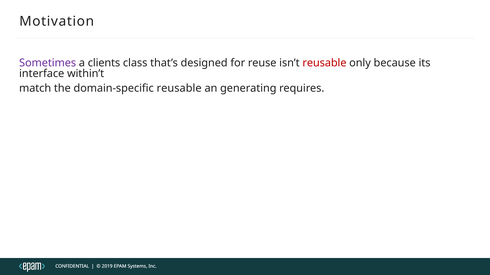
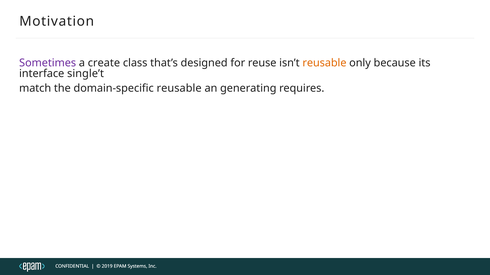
clients: clients -> create
reusable at (324, 63) colour: red -> orange
within’t: within’t -> single’t
